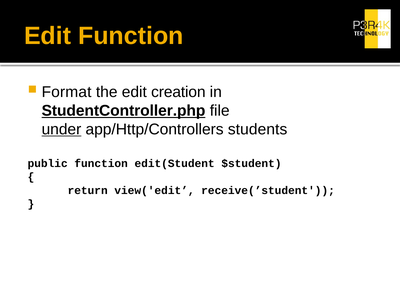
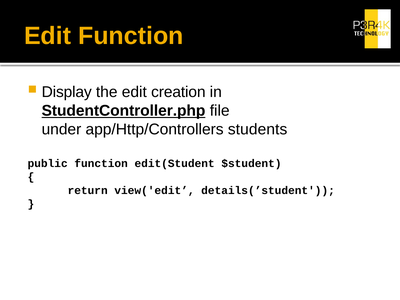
Format: Format -> Display
under underline: present -> none
receive(’student: receive(’student -> details(’student
